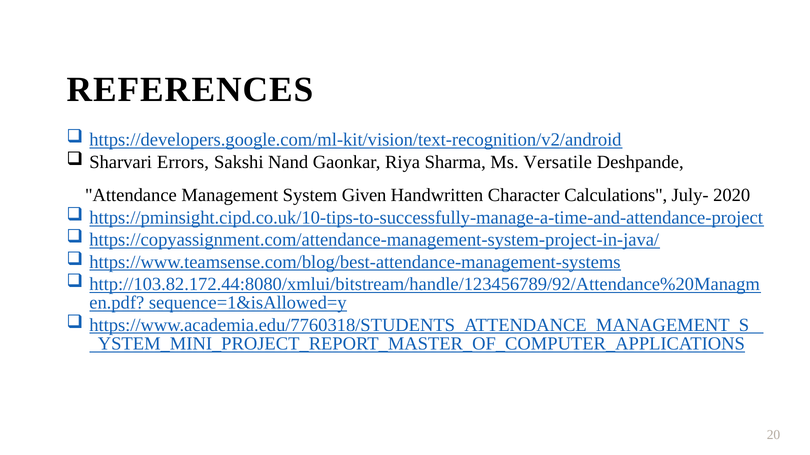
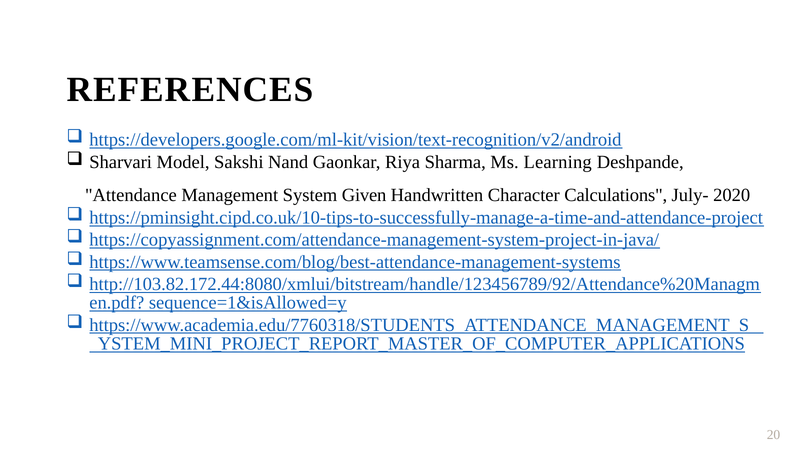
Errors: Errors -> Model
Versatile: Versatile -> Learning
